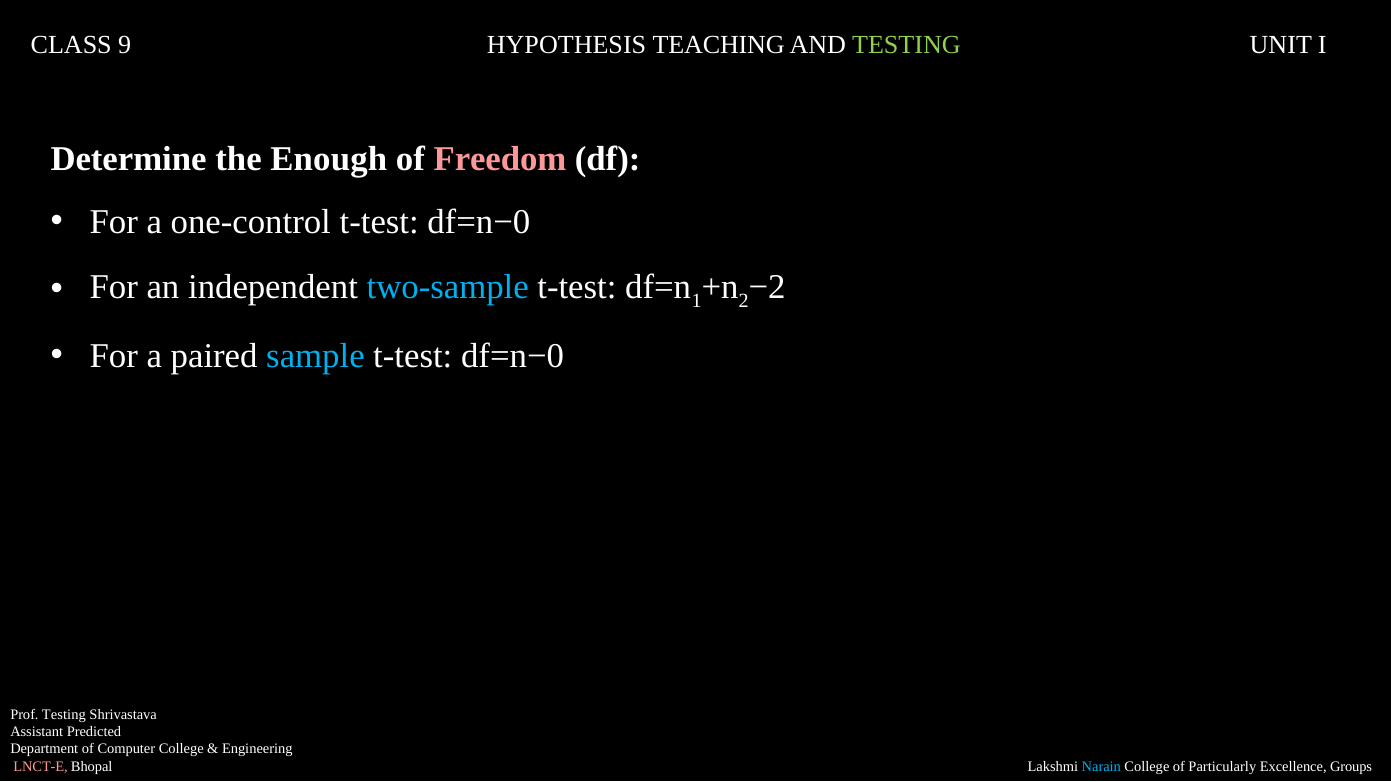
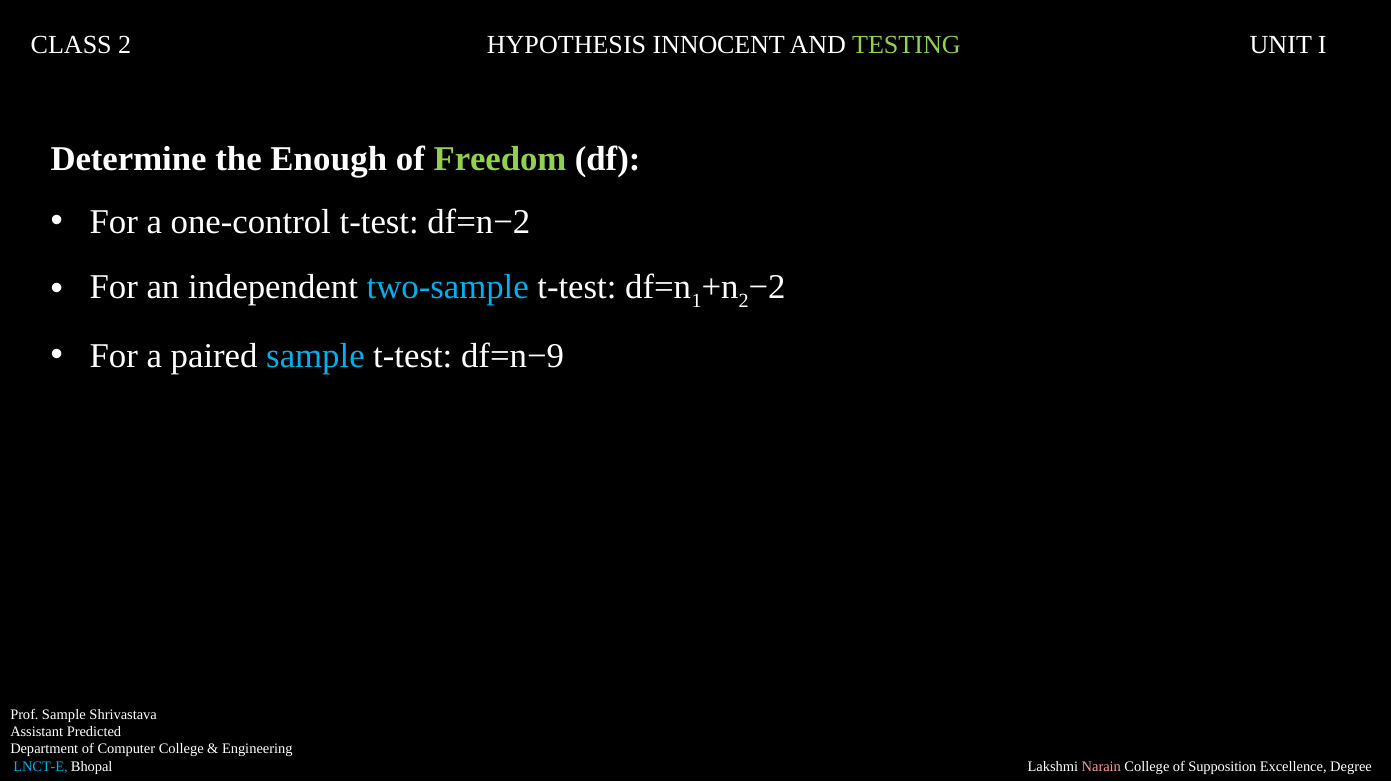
CLASS 9: 9 -> 2
TEACHING: TEACHING -> INNOCENT
Freedom colour: pink -> light green
df=n−0 at (479, 222): df=n−0 -> df=n−2
df=n−0 at (513, 356): df=n−0 -> df=n−9
Prof Testing: Testing -> Sample
LNCT-E colour: pink -> light blue
Narain colour: light blue -> pink
Particularly: Particularly -> Supposition
Groups: Groups -> Degree
